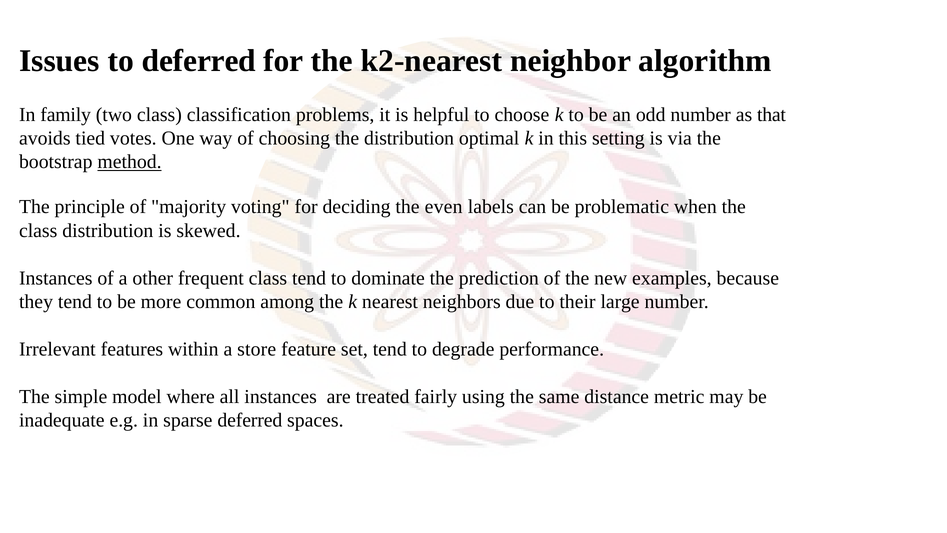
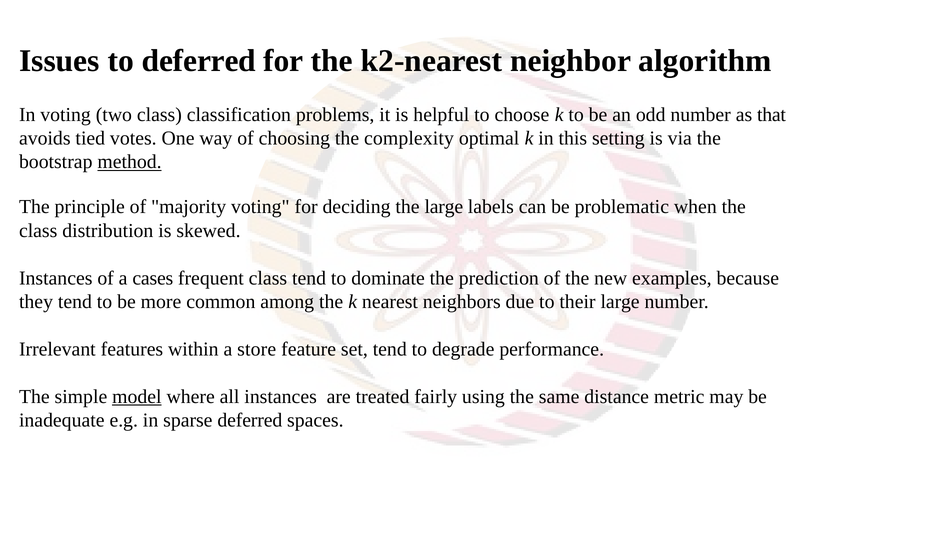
In family: family -> voting
the distribution: distribution -> complexity
the even: even -> large
other: other -> cases
model underline: none -> present
